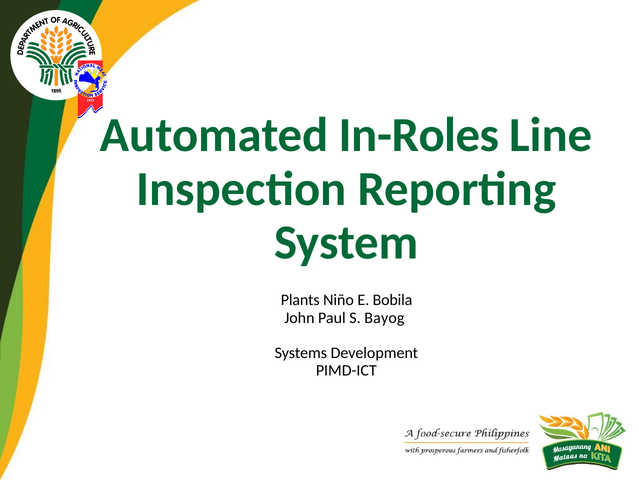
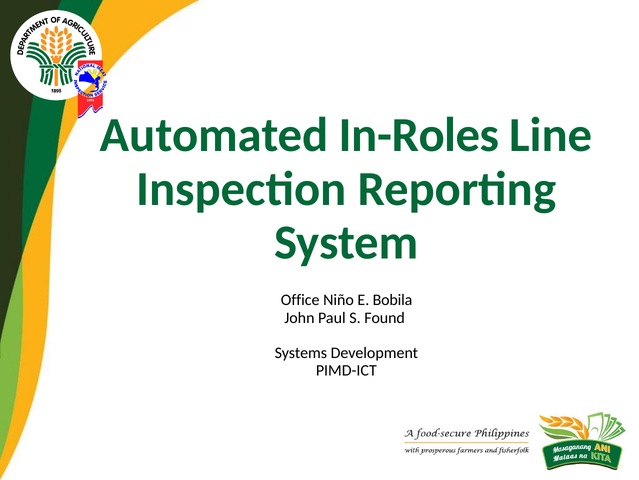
Plants: Plants -> Office
Bayog: Bayog -> Found
